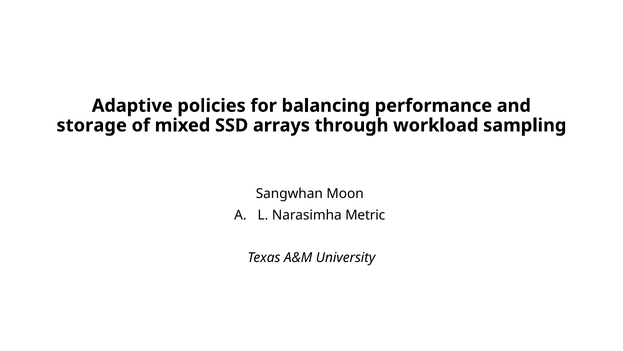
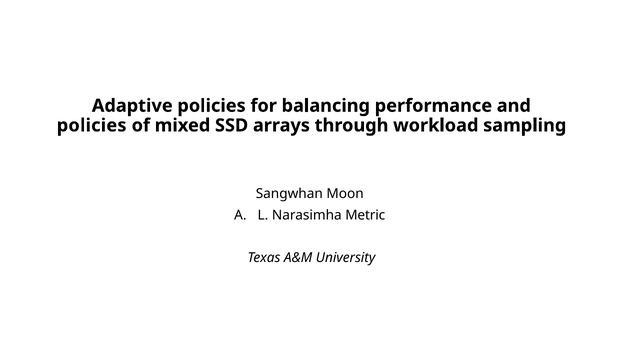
storage at (92, 125): storage -> policies
